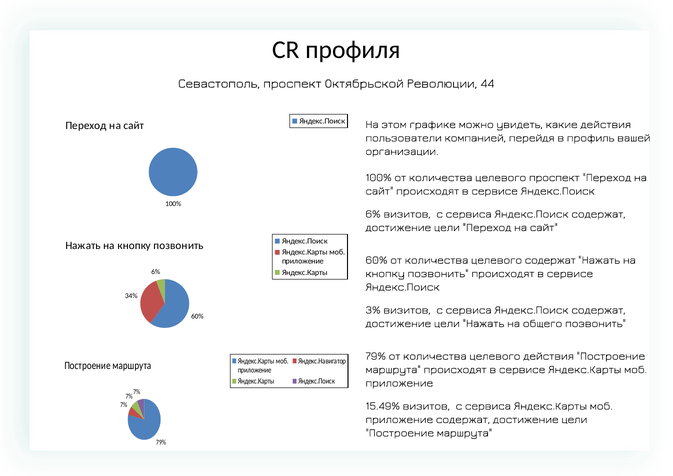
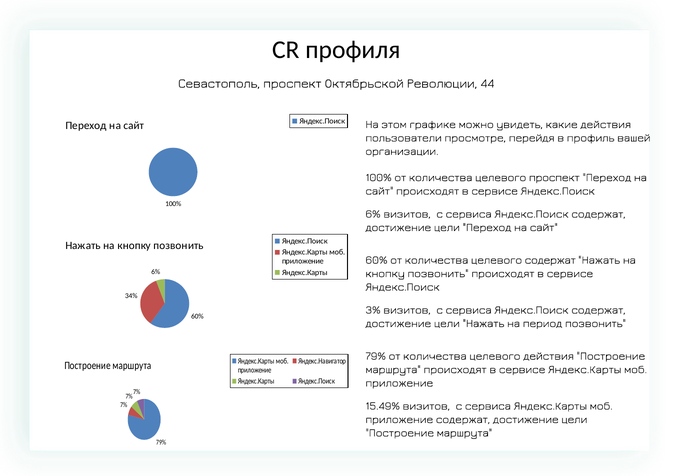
компанией: компанией -> просмотре
общего: общего -> период
